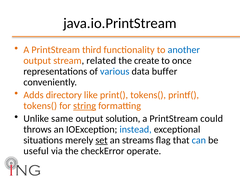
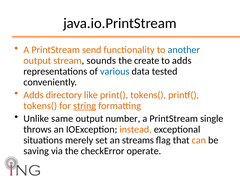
third: third -> send
related: related -> sounds
to once: once -> adds
buffer: buffer -> tested
solution: solution -> number
could: could -> single
instead colour: blue -> orange
set underline: present -> none
can colour: blue -> orange
useful: useful -> saving
